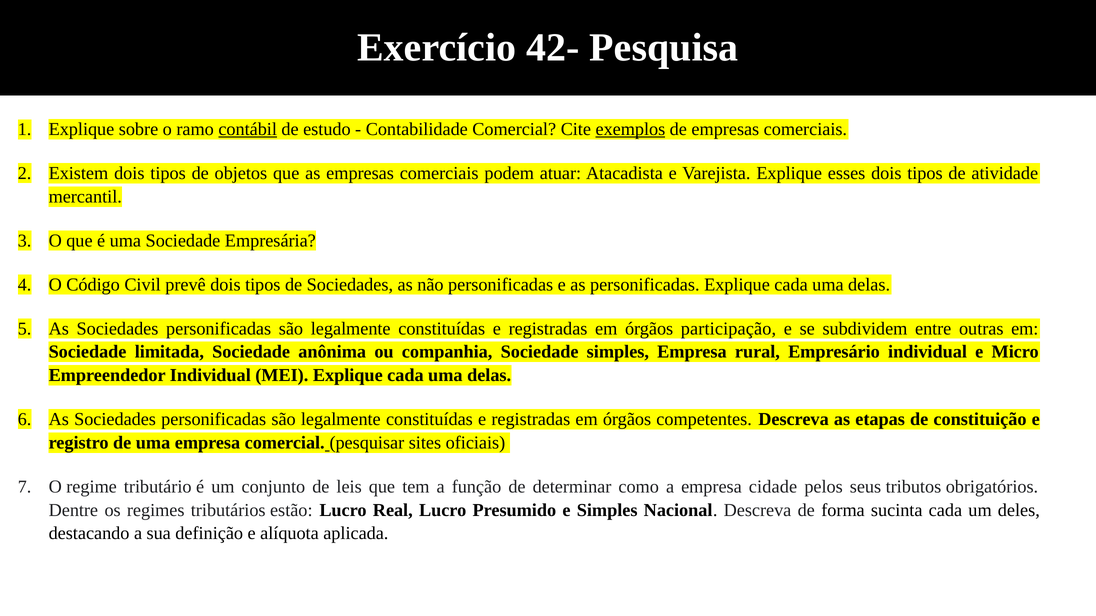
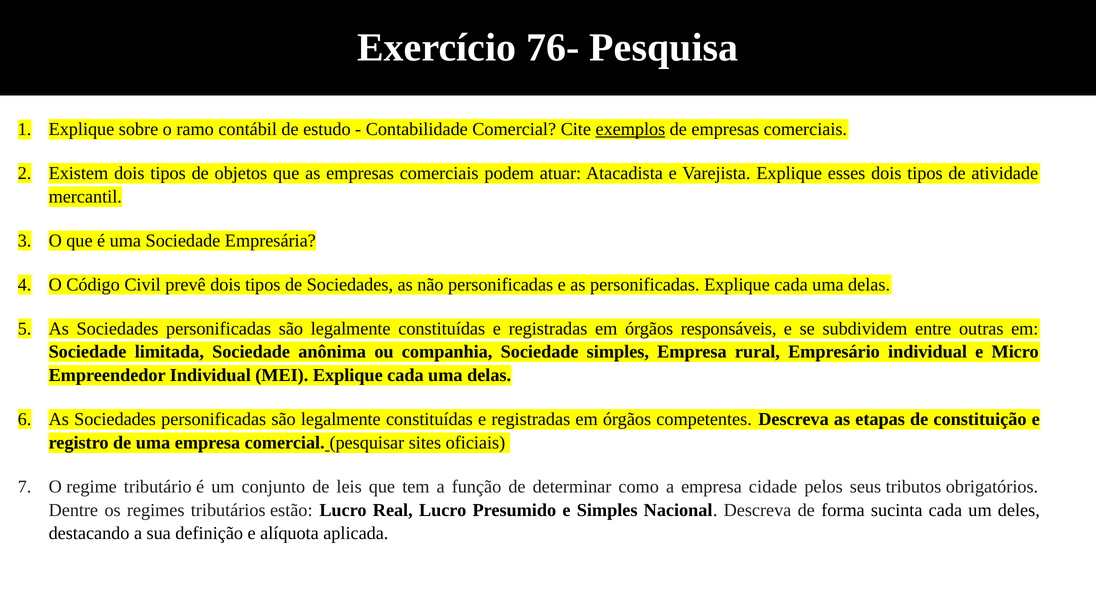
42-: 42- -> 76-
contábil underline: present -> none
participação: participação -> responsáveis
